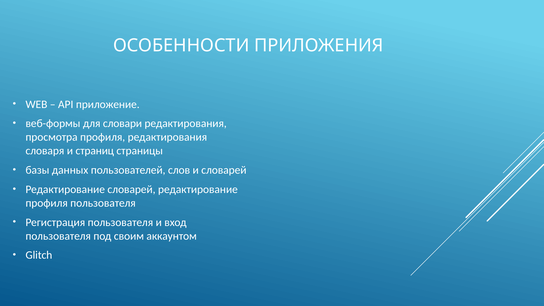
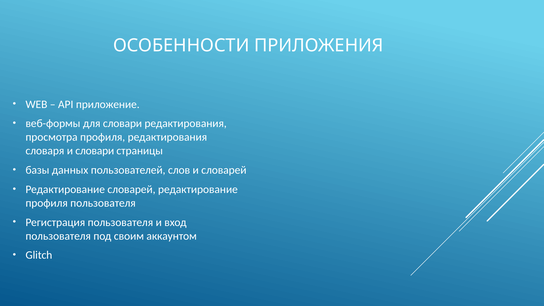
и страниц: страниц -> словари
